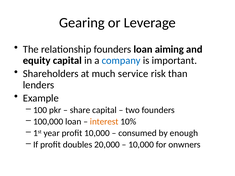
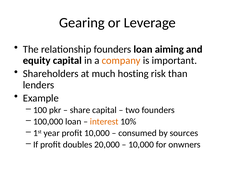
company colour: blue -> orange
service: service -> hosting
enough: enough -> sources
